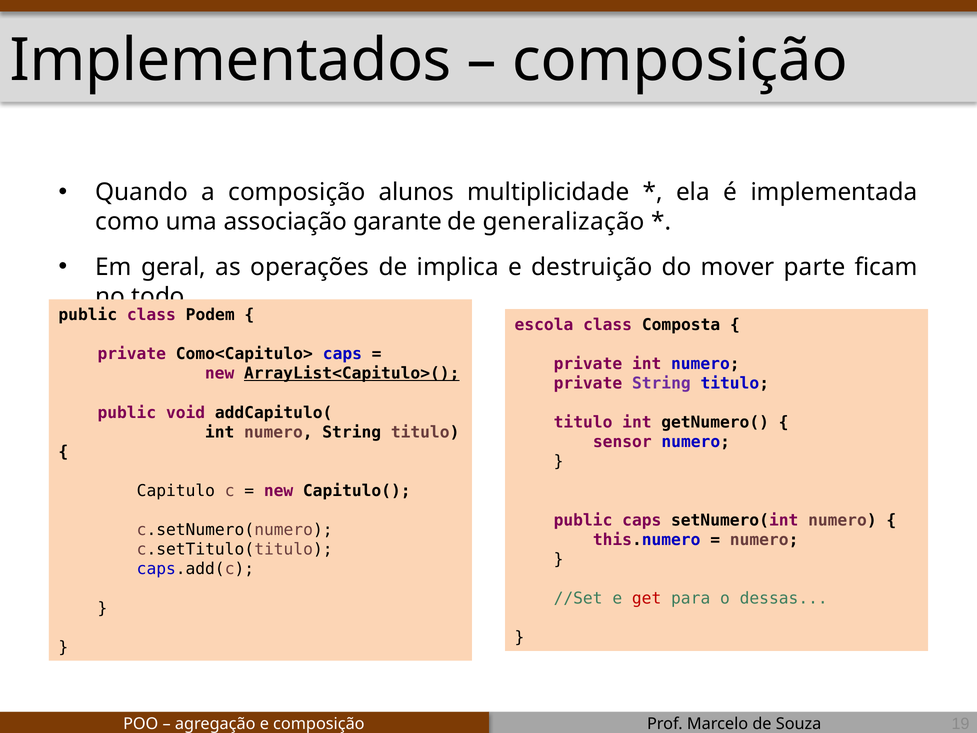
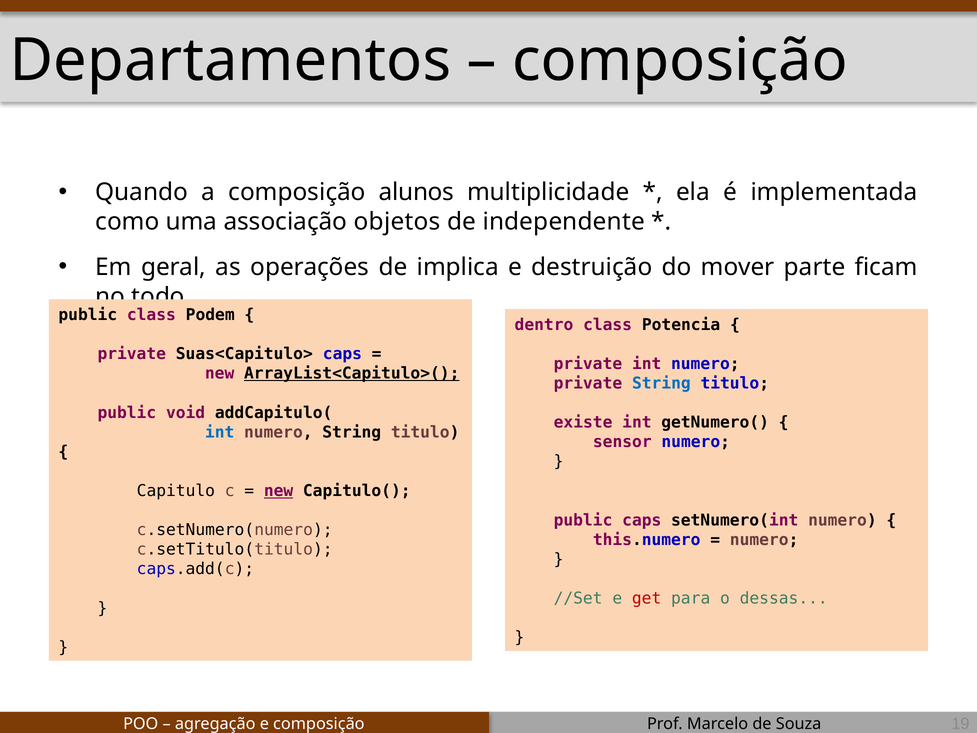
Implementados: Implementados -> Departamentos
garante: garante -> objetos
generalização: generalização -> independente
escola: escola -> dentro
Composta: Composta -> Potencia
Como<Capitulo>: Como<Capitulo> -> Suas<Capitulo>
String at (661, 383) colour: purple -> blue
titulo at (583, 422): titulo -> existe
int at (220, 432) colour: black -> blue
new at (279, 491) underline: none -> present
